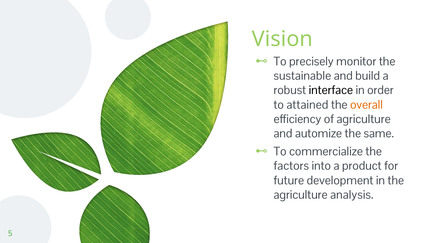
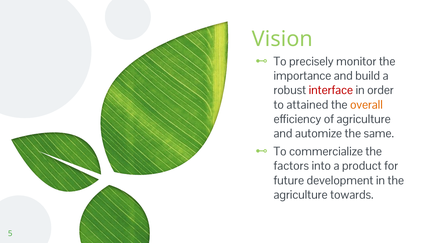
sustainable: sustainable -> importance
interface colour: black -> red
analysis: analysis -> towards
